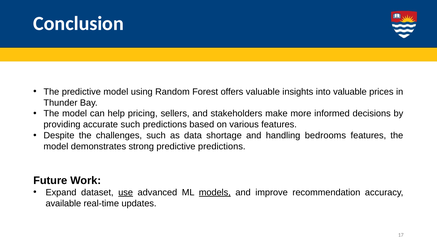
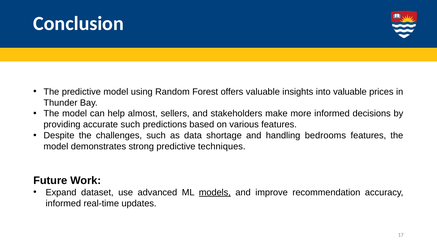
pricing: pricing -> almost
predictive predictions: predictions -> techniques
use underline: present -> none
available at (63, 203): available -> informed
